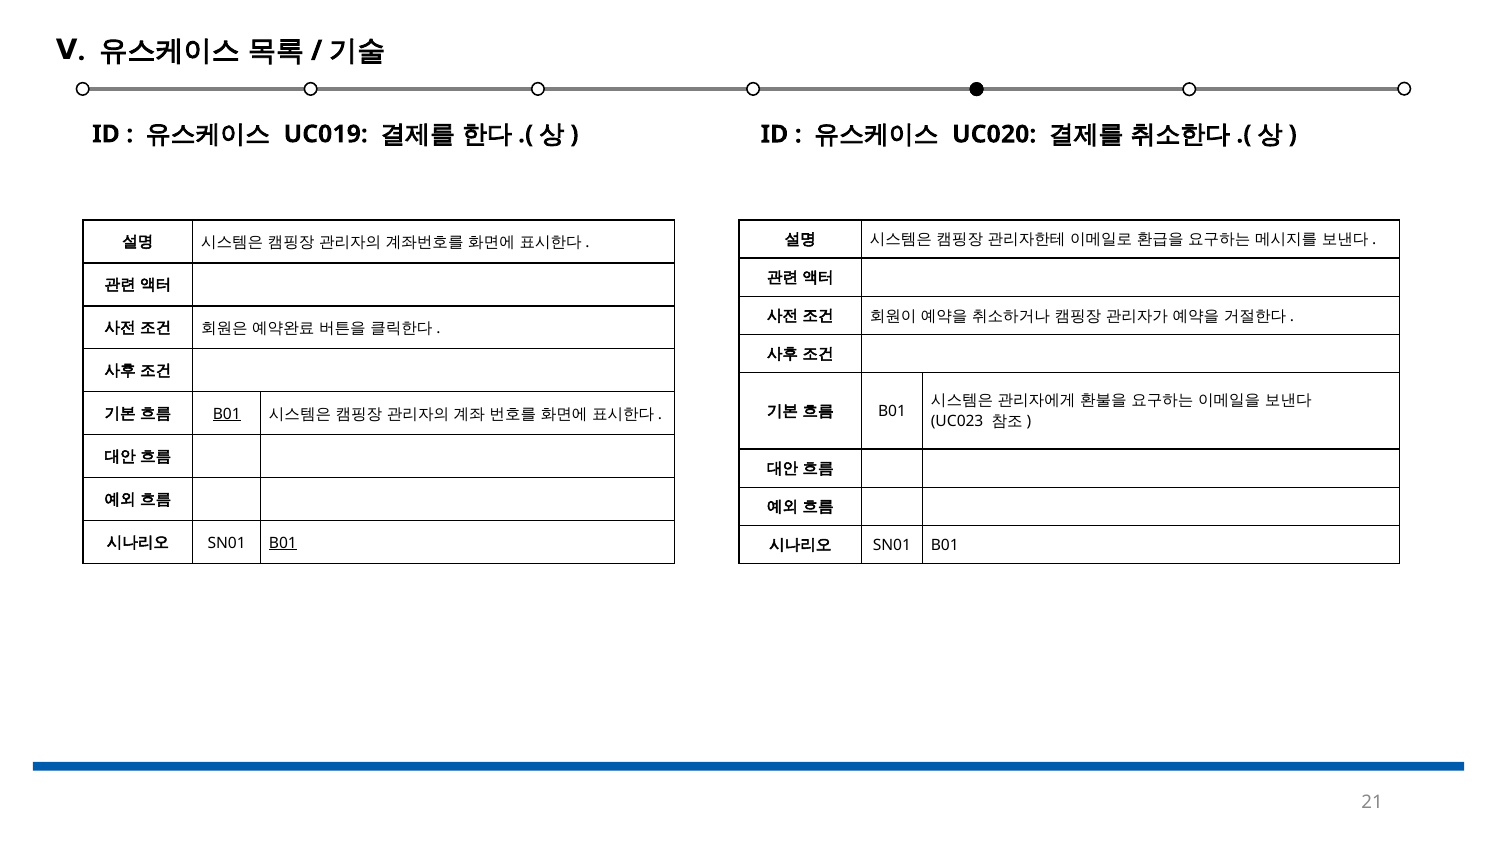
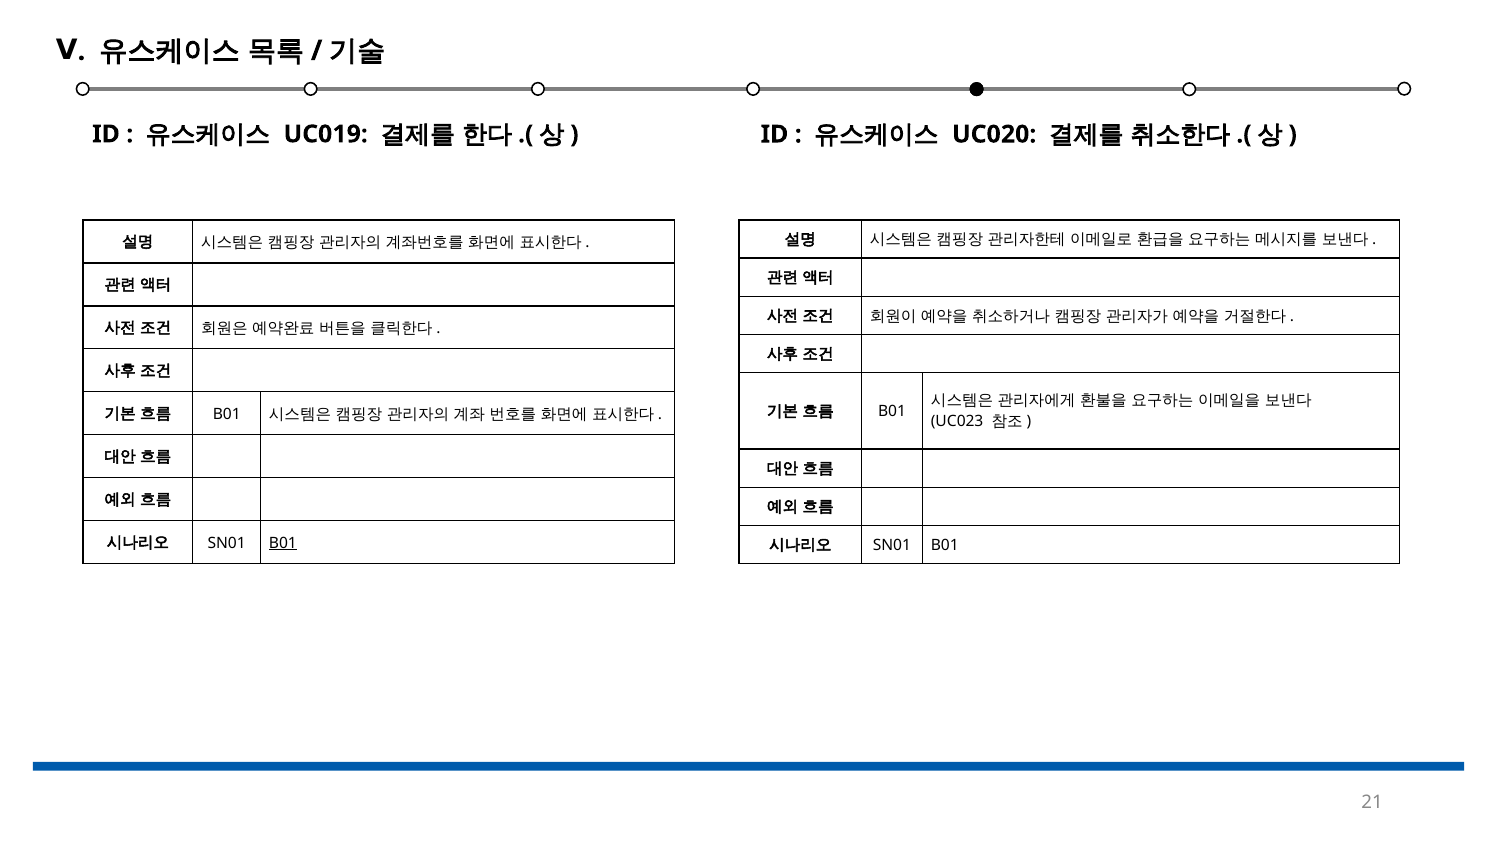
B01 at (227, 414) underline: present -> none
